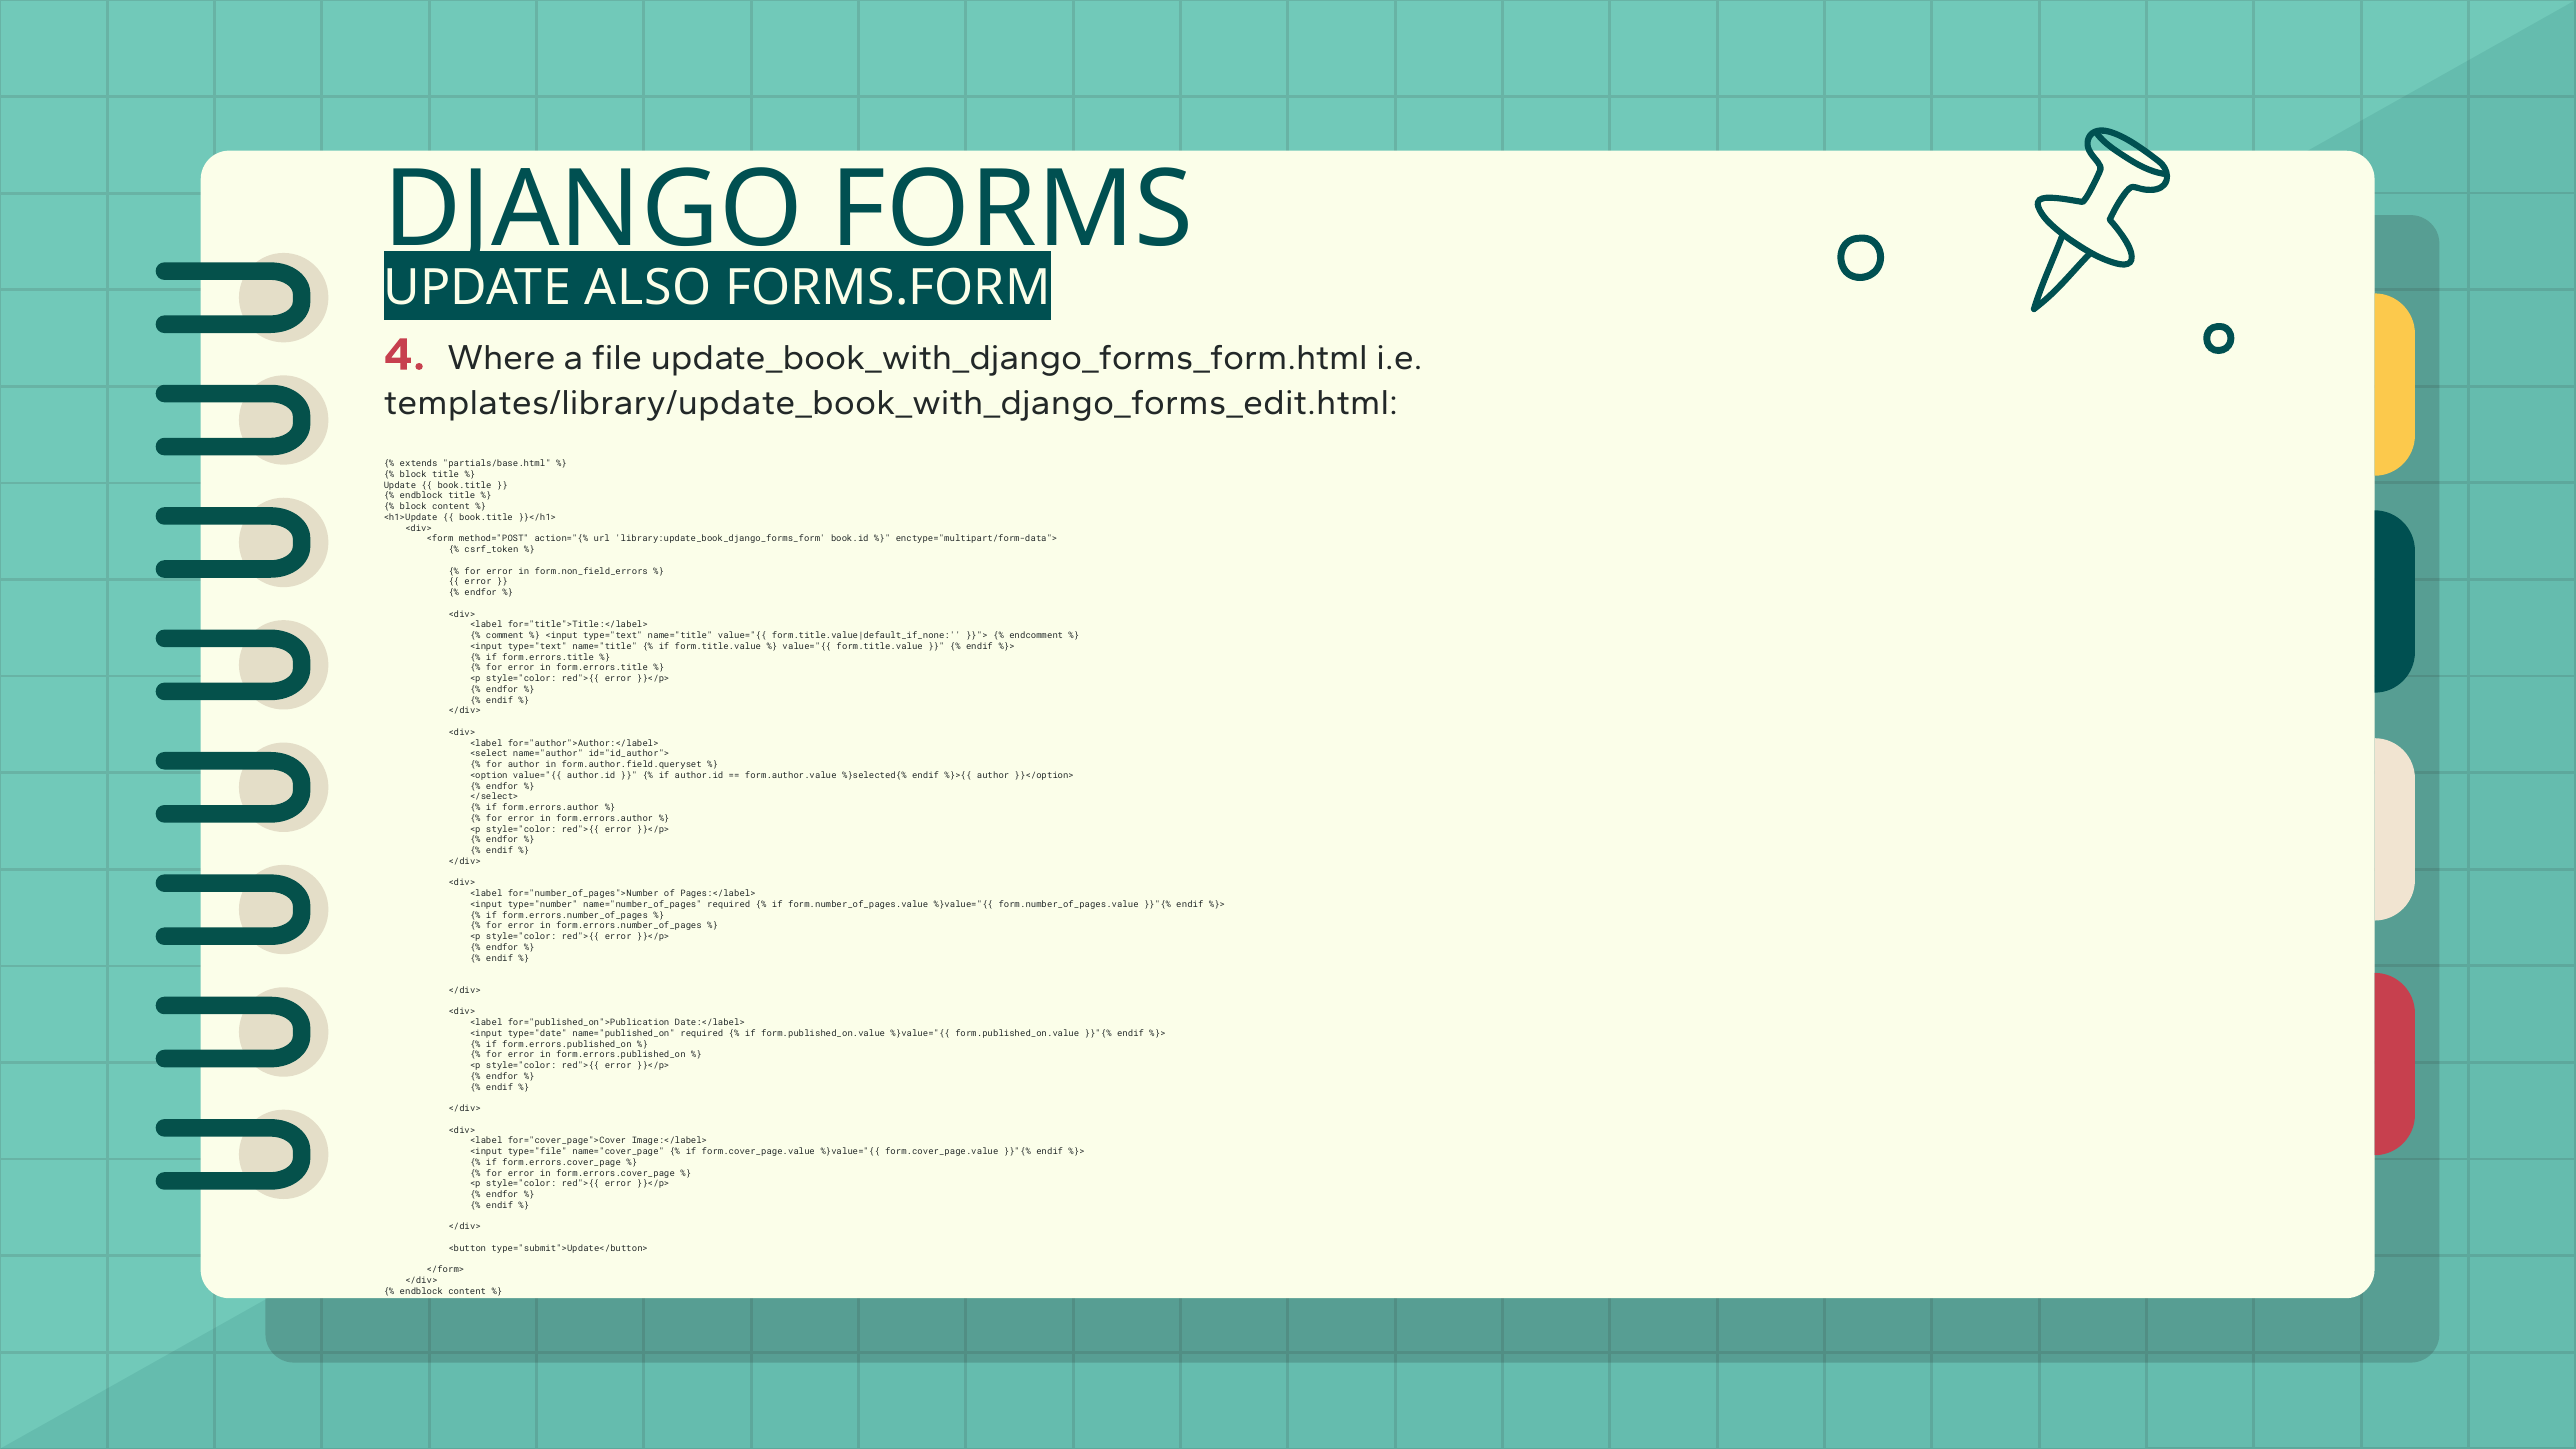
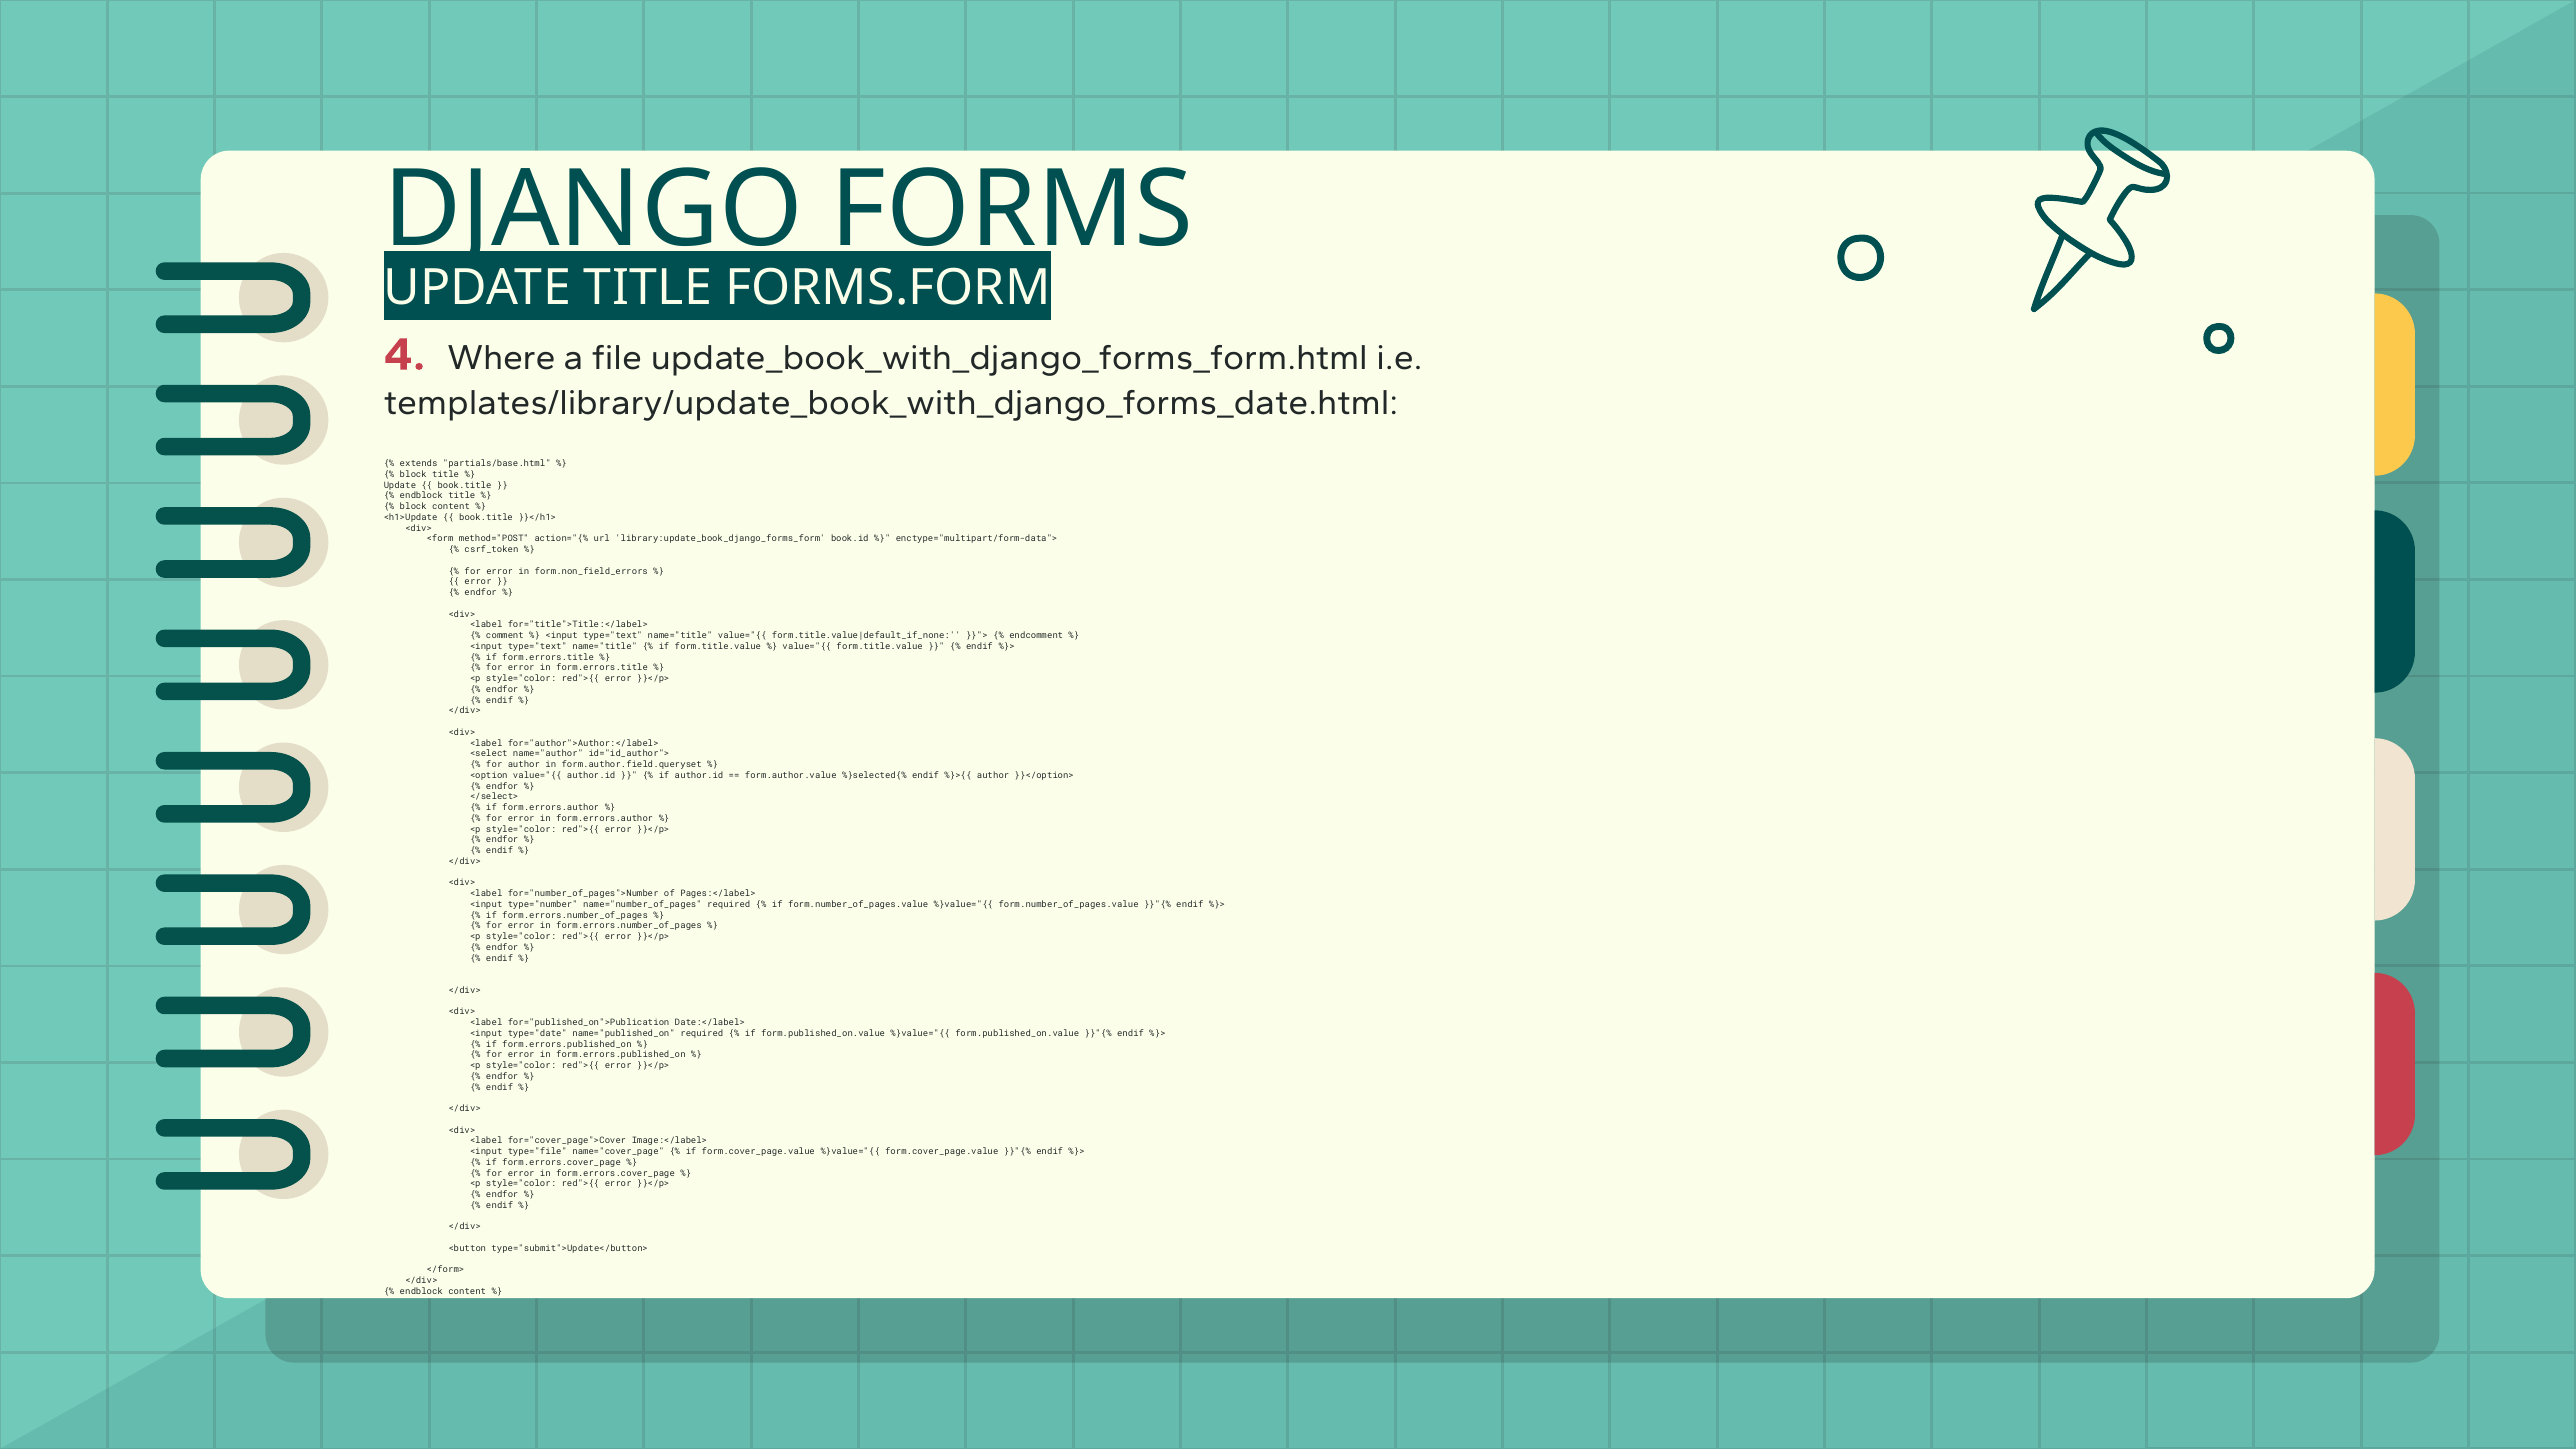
UPDATE ALSO: ALSO -> TITLE
templates/library/update_book_with_django_forms_edit.html: templates/library/update_book_with_django_forms_edit.html -> templates/library/update_book_with_django_forms_date.html
